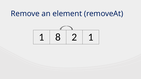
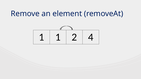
1 8: 8 -> 1
2 1: 1 -> 4
